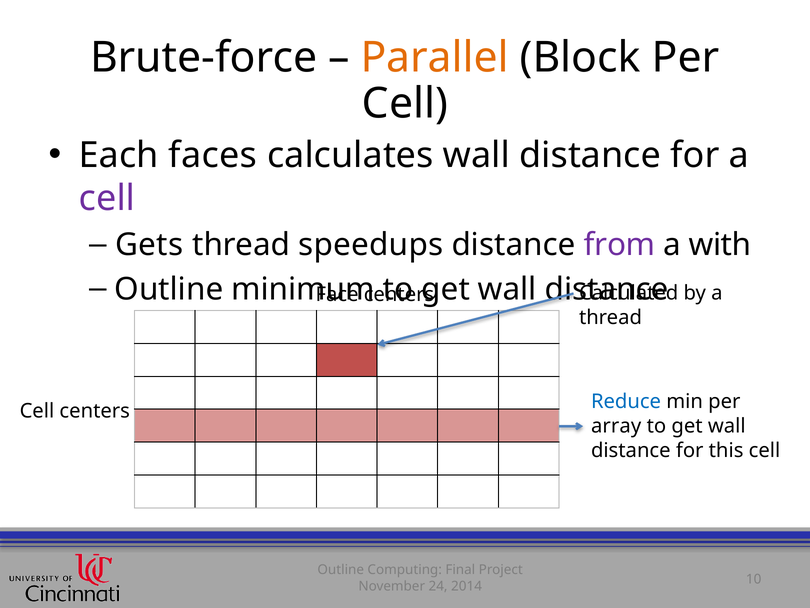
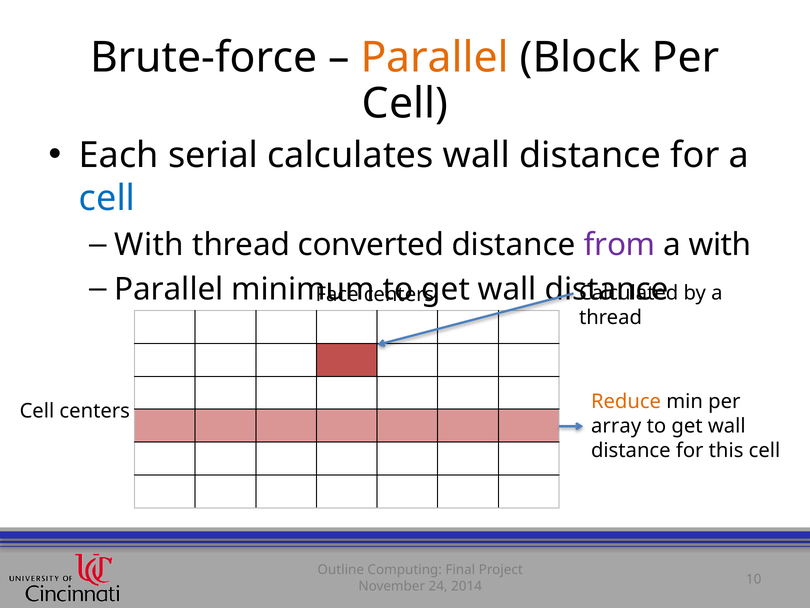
faces: faces -> serial
cell at (107, 198) colour: purple -> blue
Gets at (149, 245): Gets -> With
speedups: speedups -> converted
Outline at (169, 289): Outline -> Parallel
Reduce colour: blue -> orange
